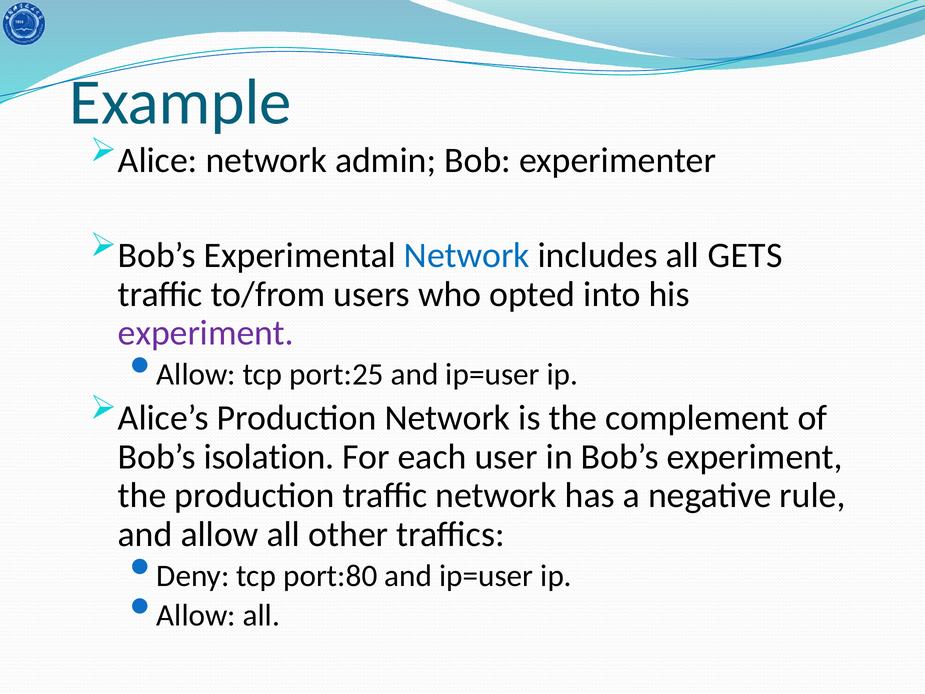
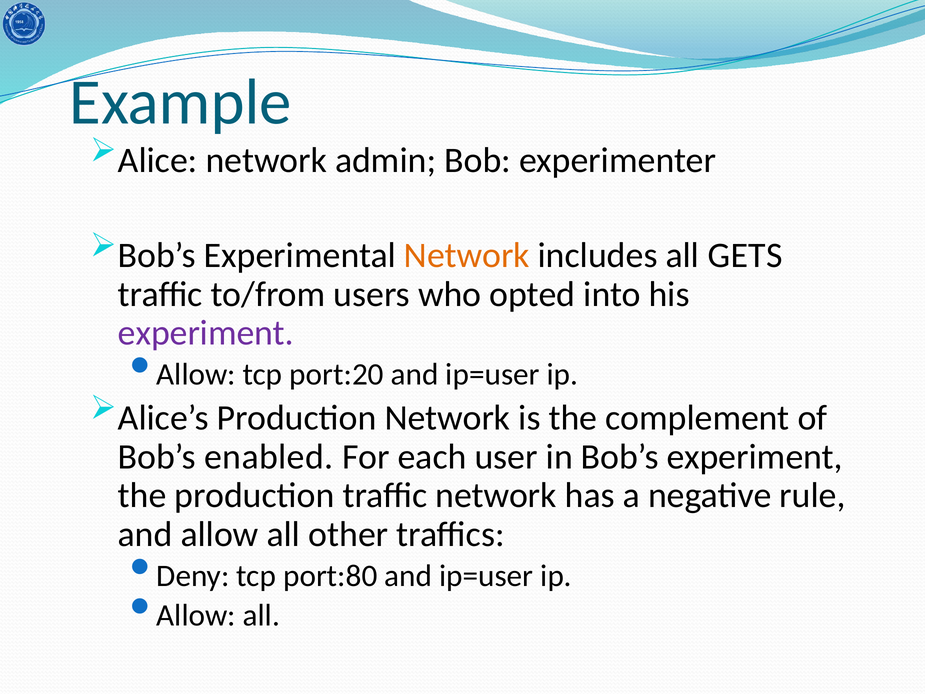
Network at (467, 256) colour: blue -> orange
port:25: port:25 -> port:20
isolation: isolation -> enabled
